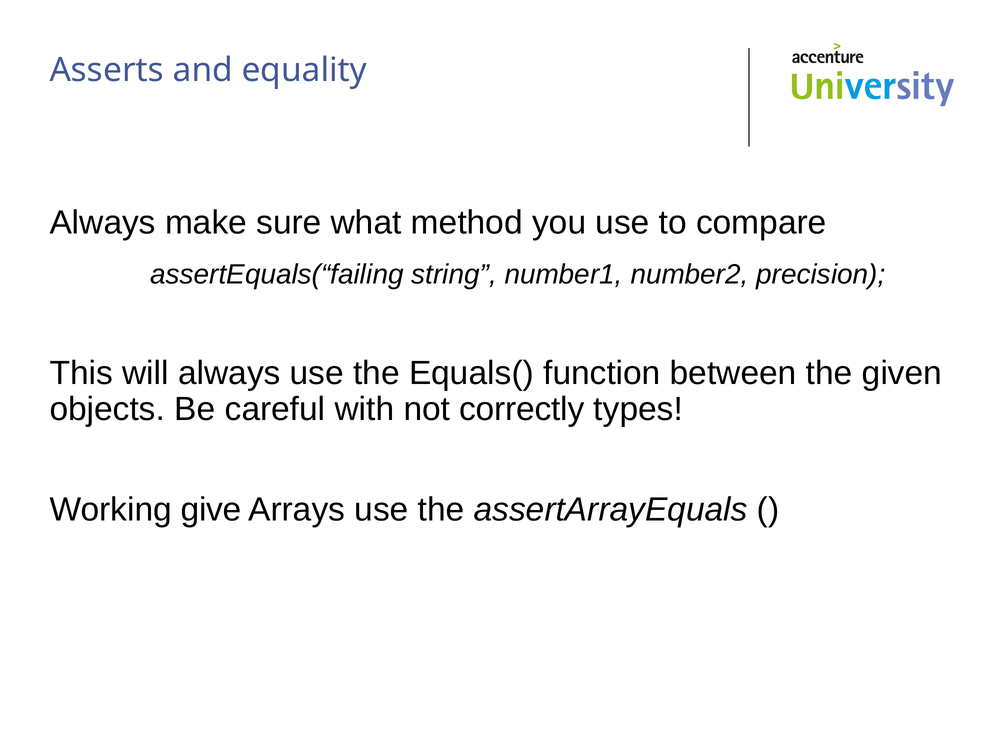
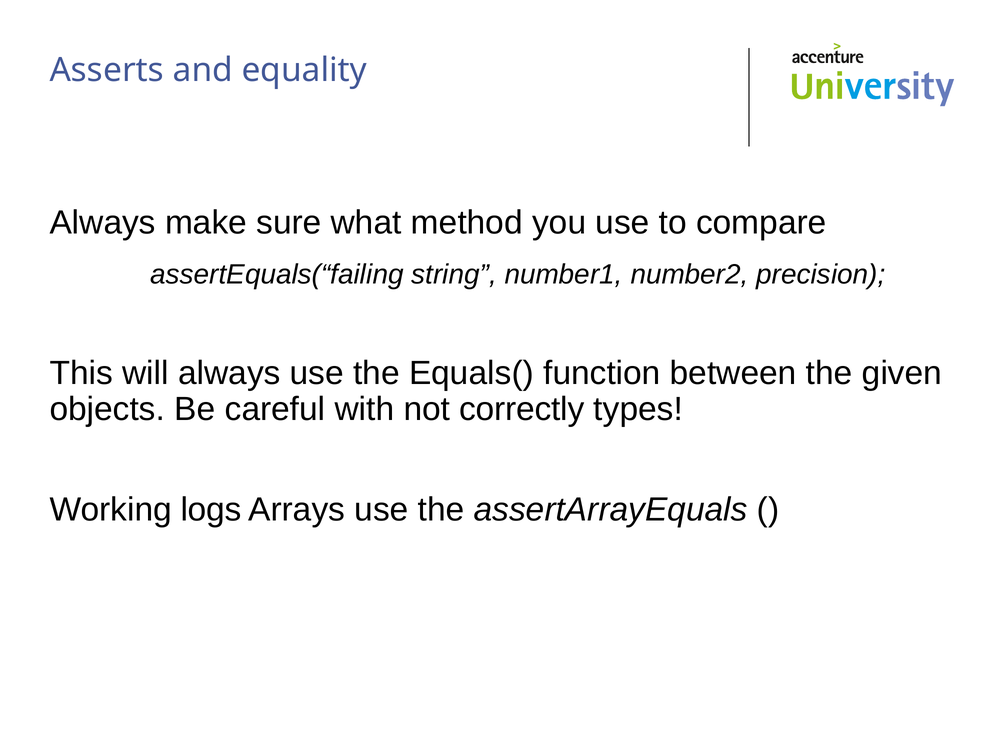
give: give -> logs
